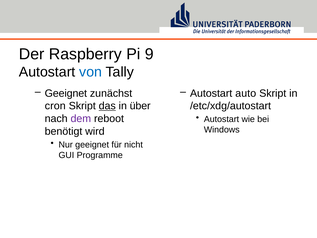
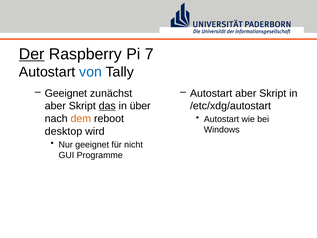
Der underline: none -> present
9: 9 -> 7
Autostart auto: auto -> aber
cron at (55, 106): cron -> aber
dem colour: purple -> orange
benötigt: benötigt -> desktop
